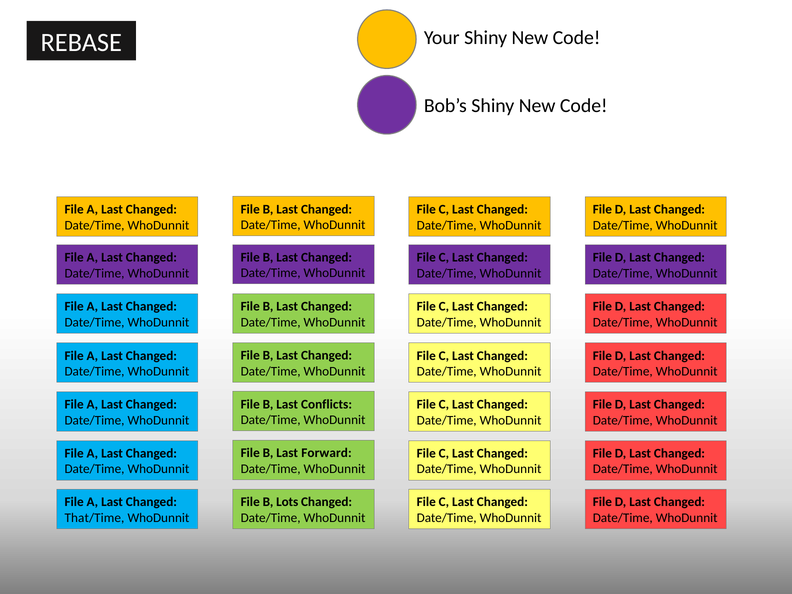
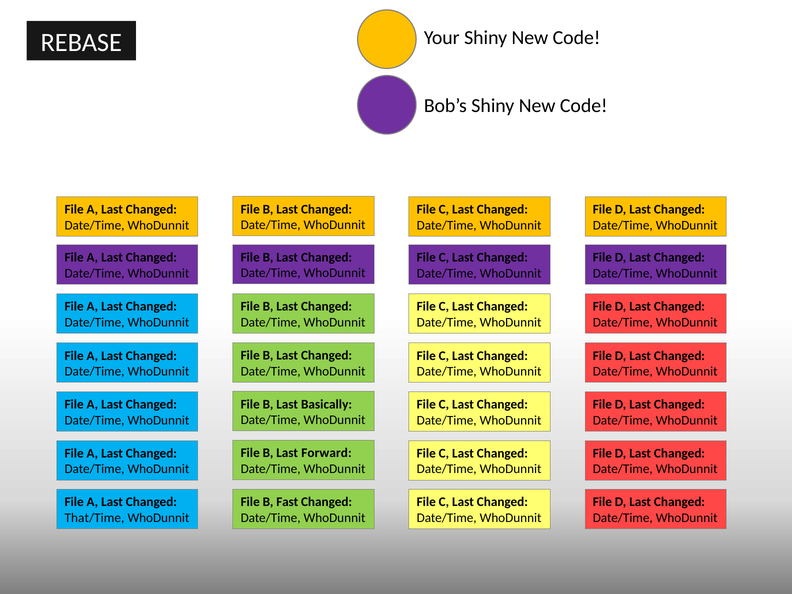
Conflicts: Conflicts -> Basically
Lots: Lots -> Fast
